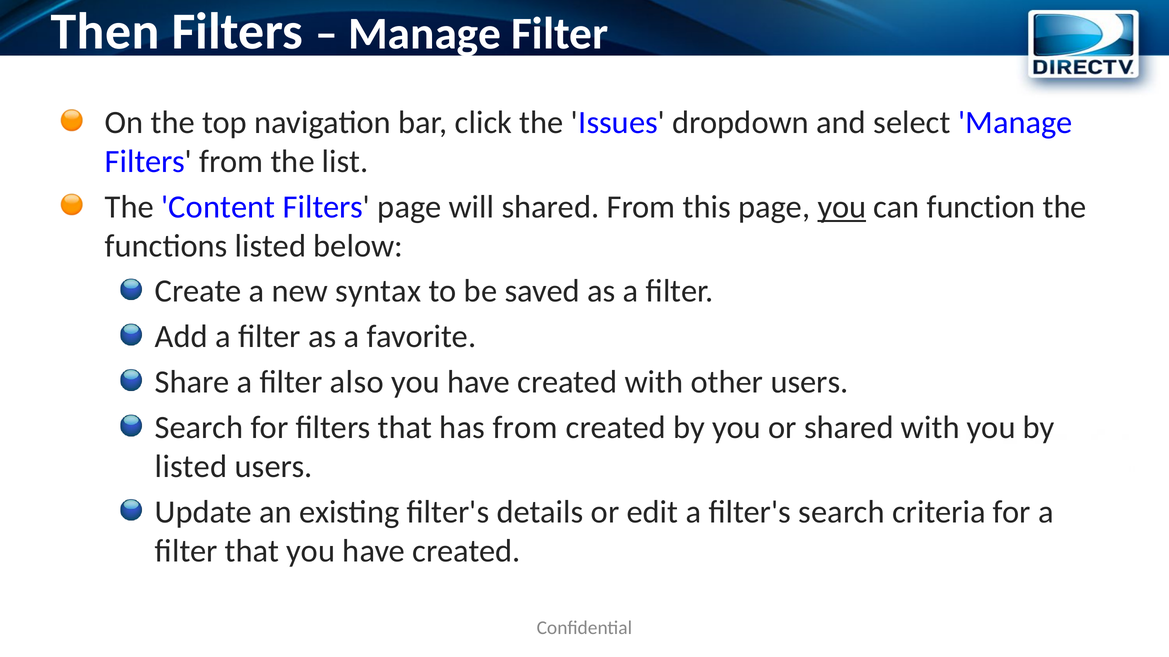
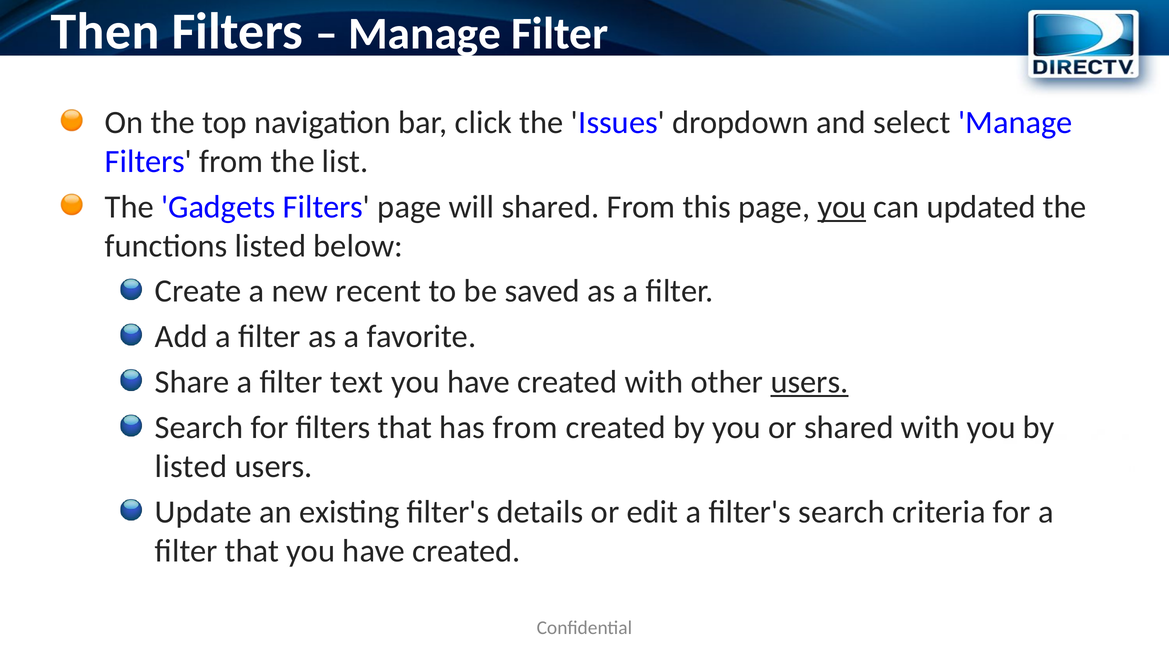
Content: Content -> Gadgets
function: function -> updated
syntax: syntax -> recent
also: also -> text
users at (809, 382) underline: none -> present
